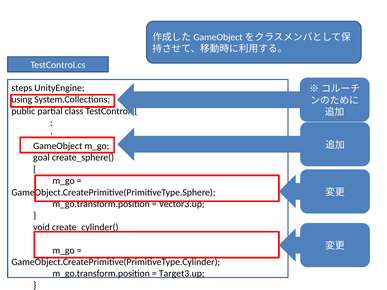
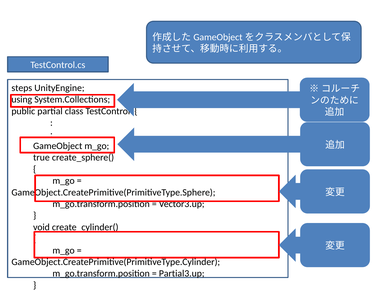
goal: goal -> true
Target3.up: Target3.up -> Partial3.up
